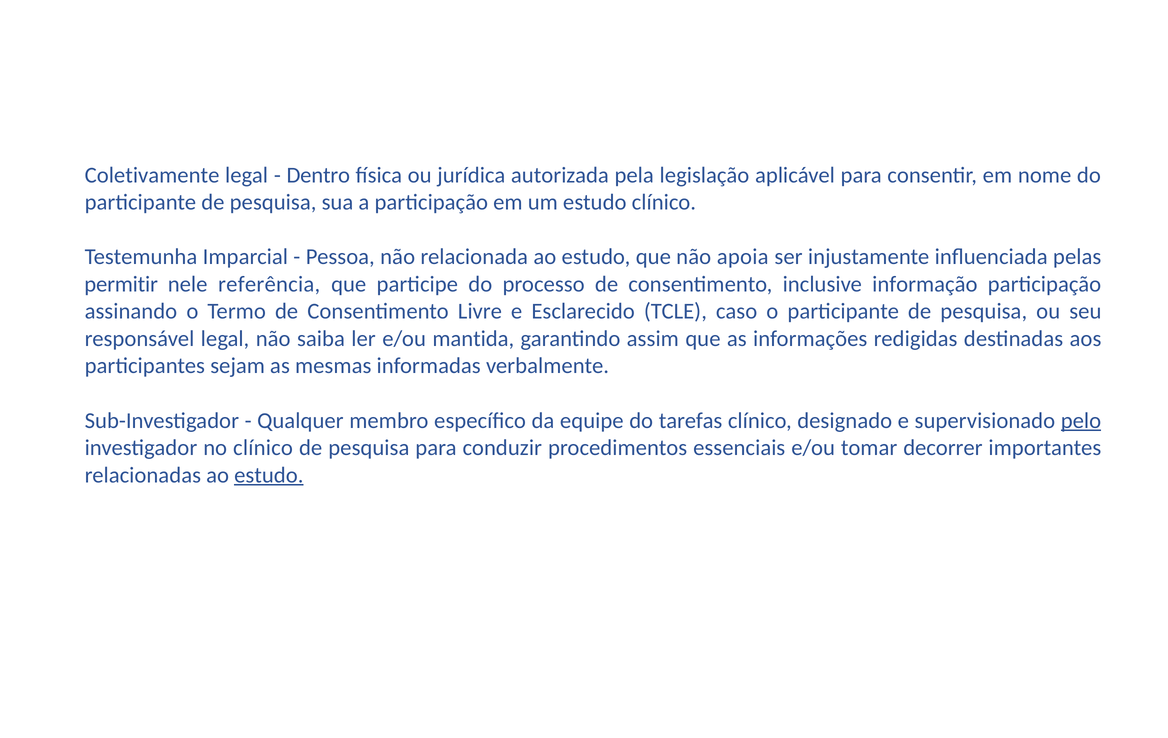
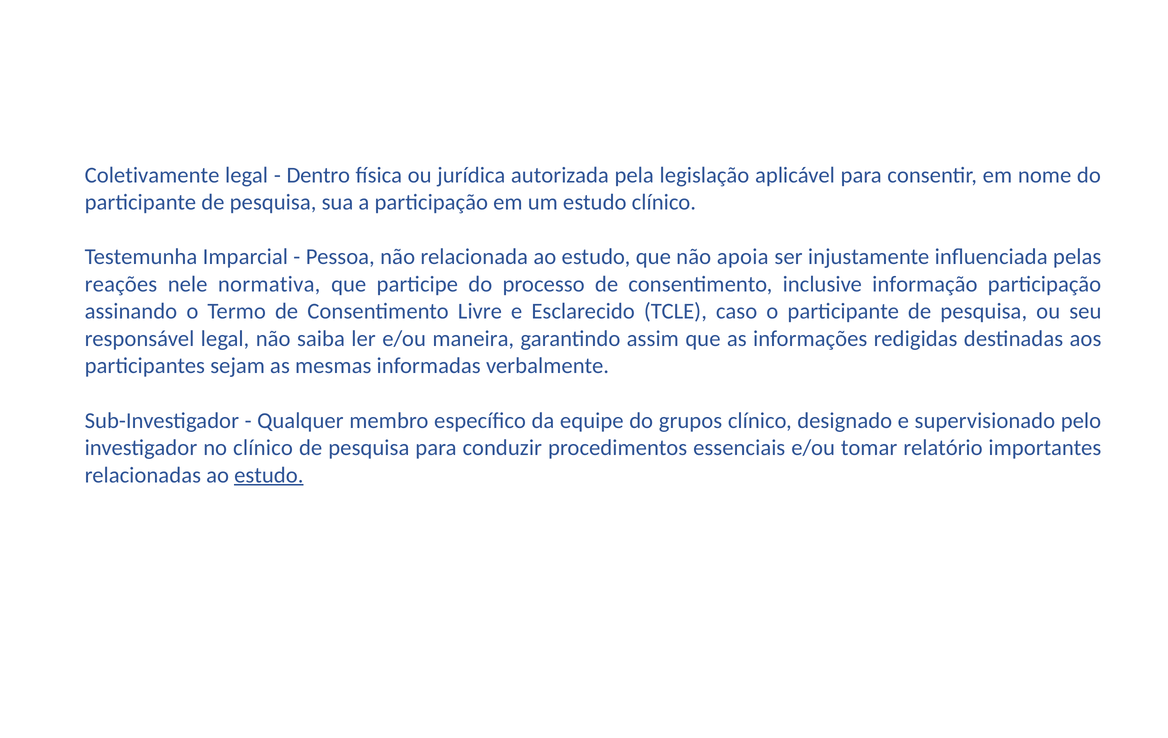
permitir: permitir -> reações
referência: referência -> normativa
mantida: mantida -> maneira
tarefas: tarefas -> grupos
pelo underline: present -> none
decorrer: decorrer -> relatório
